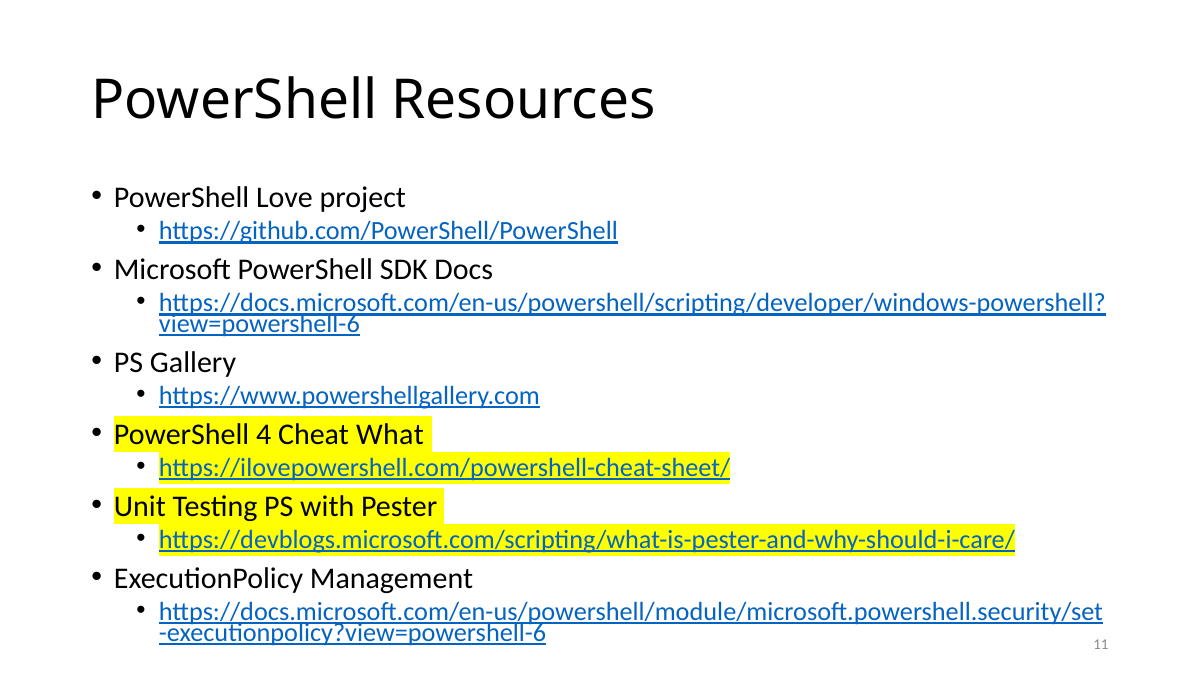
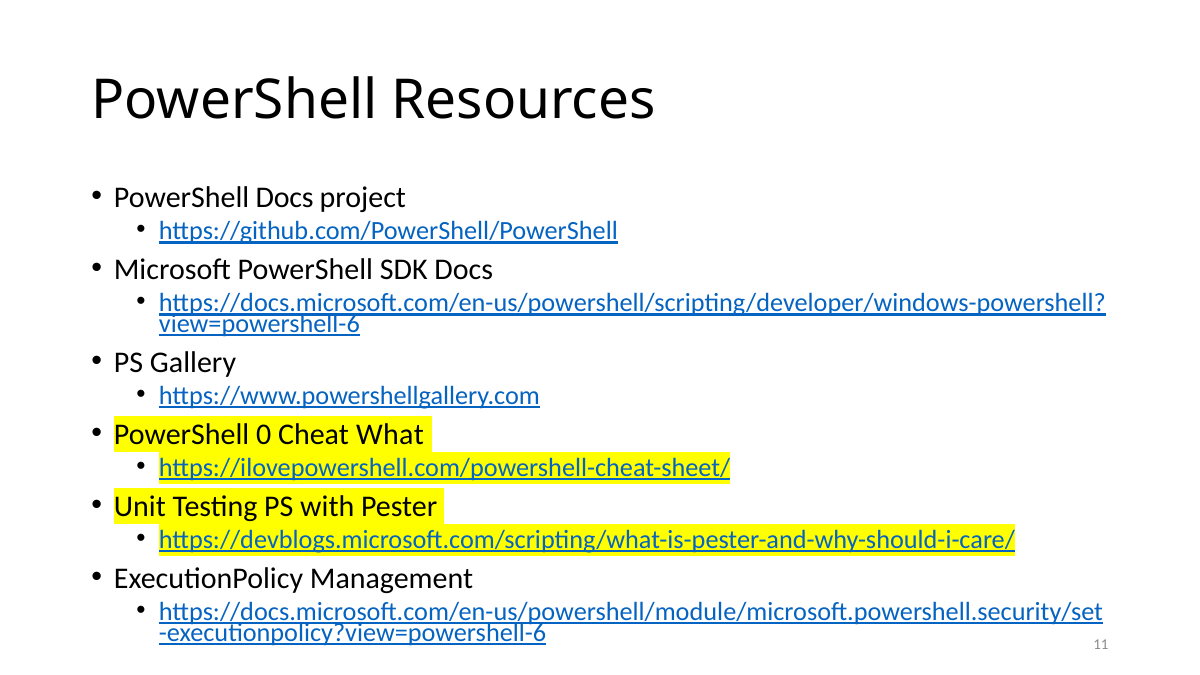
PowerShell Love: Love -> Docs
4: 4 -> 0
